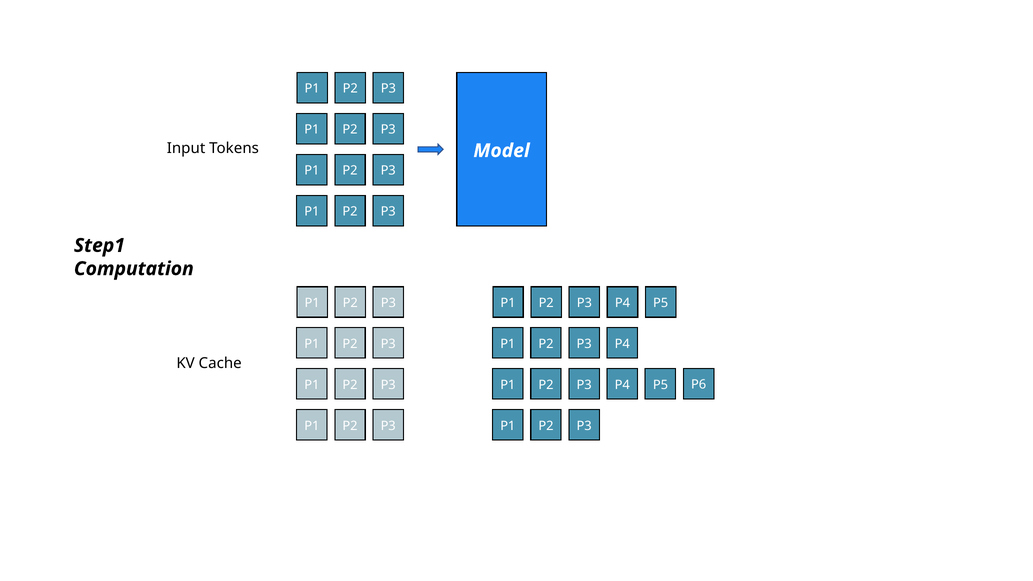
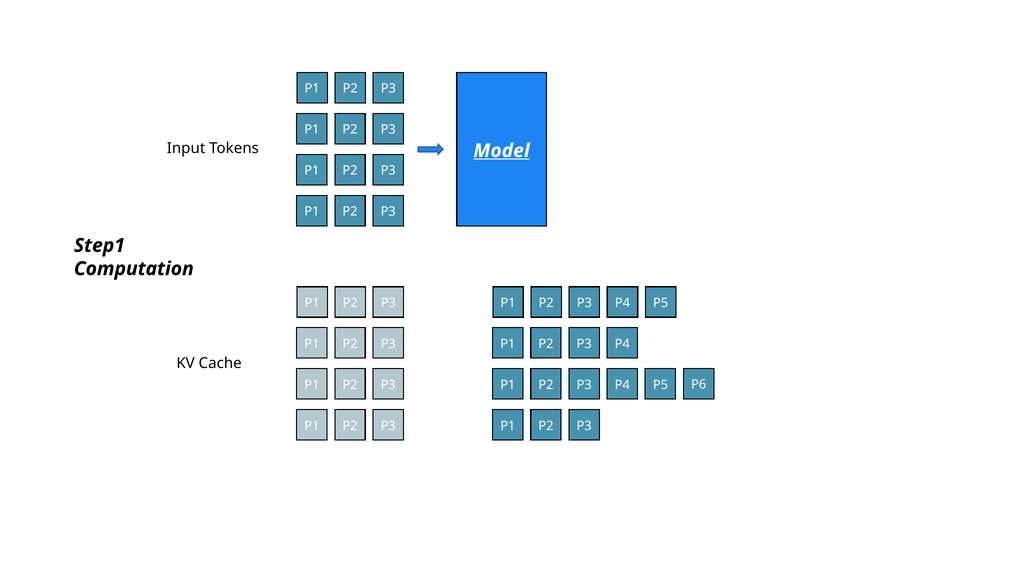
Model underline: none -> present
